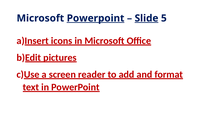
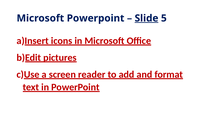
Powerpoint at (96, 18) underline: present -> none
